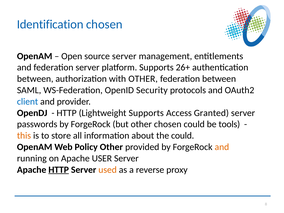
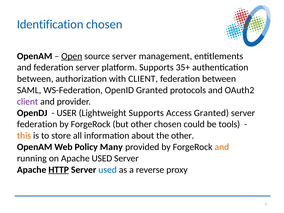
Open underline: none -> present
26+: 26+ -> 35+
with OTHER: OTHER -> CLIENT
OpenID Security: Security -> Granted
client at (28, 102) colour: blue -> purple
HTTP at (67, 113): HTTP -> USER
passwords at (37, 124): passwords -> federation
the could: could -> other
Policy Other: Other -> Many
Apache USER: USER -> USED
used at (108, 170) colour: orange -> blue
